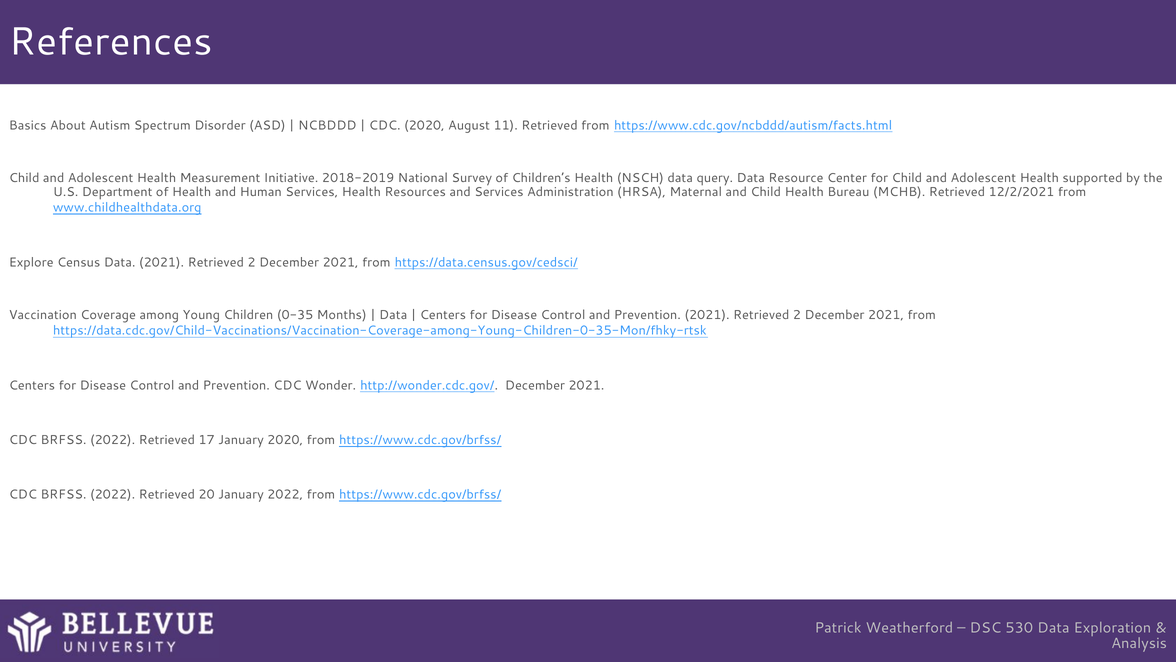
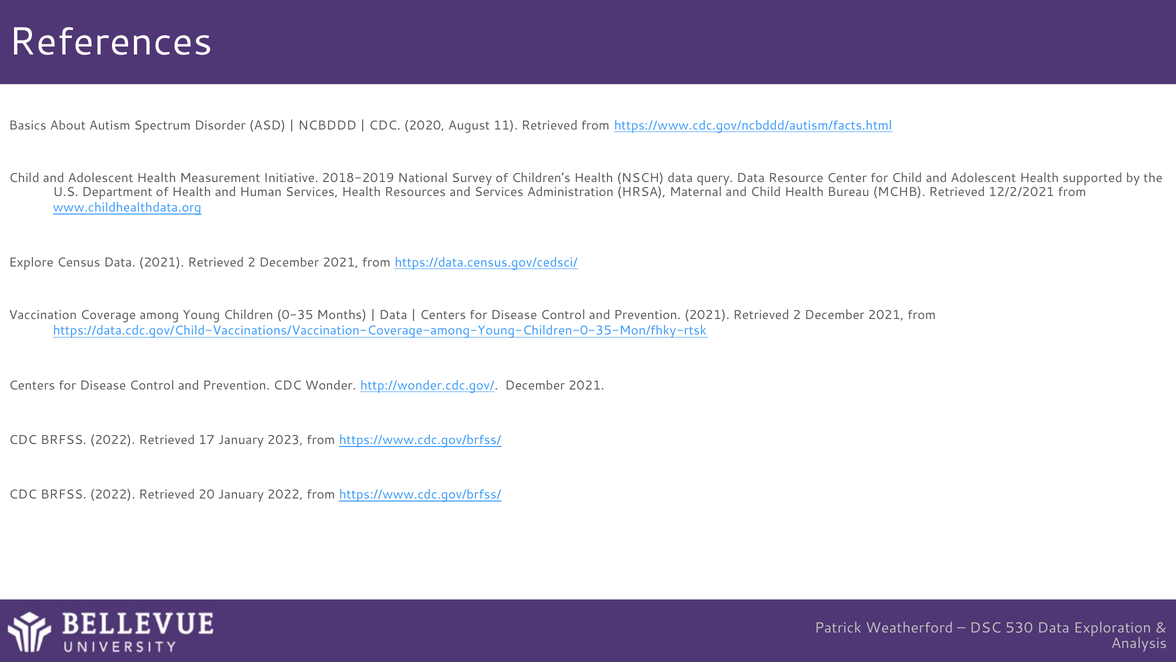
January 2020: 2020 -> 2023
